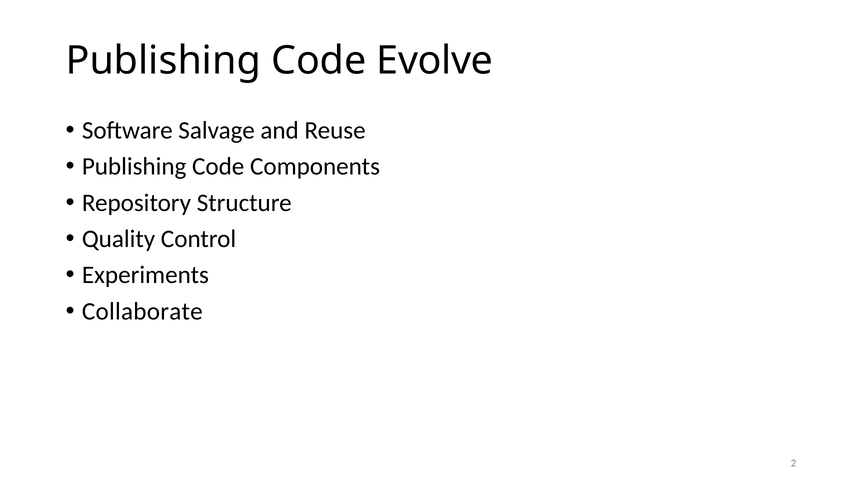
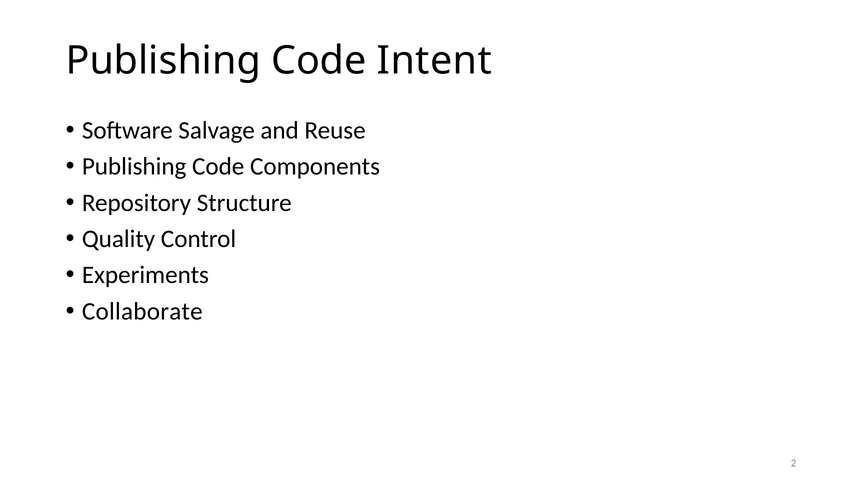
Evolve: Evolve -> Intent
